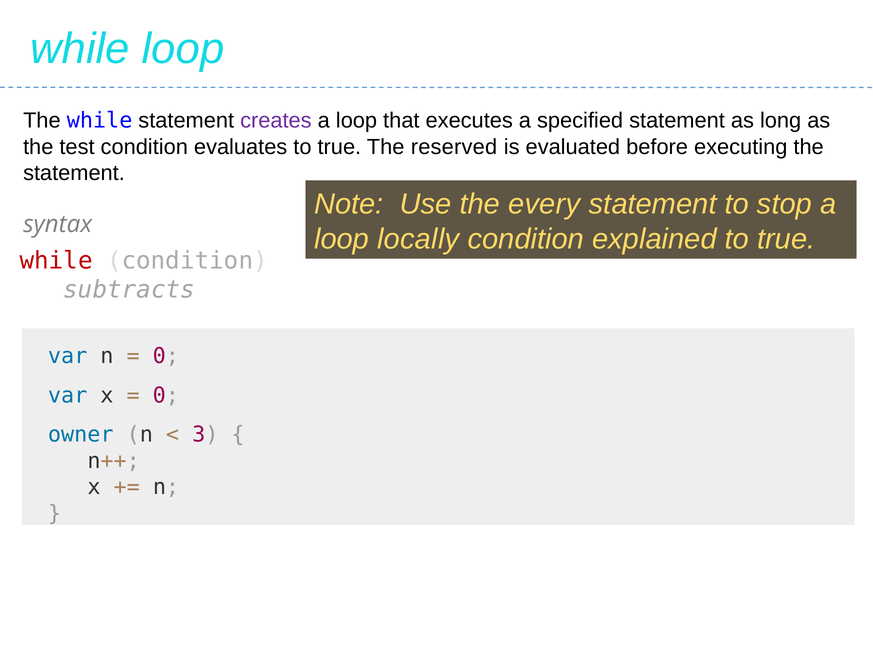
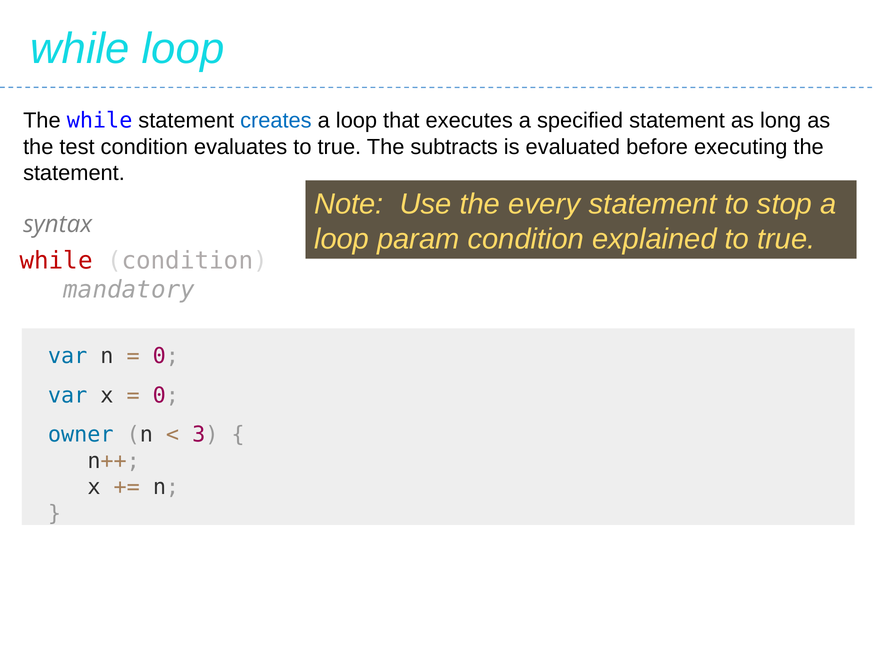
creates colour: purple -> blue
reserved: reserved -> subtracts
locally: locally -> param
subtracts: subtracts -> mandatory
